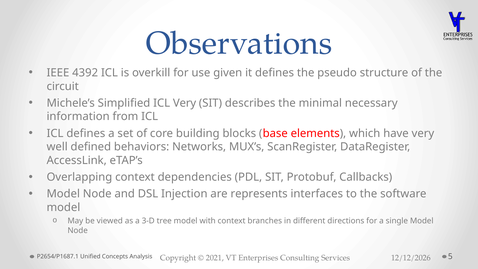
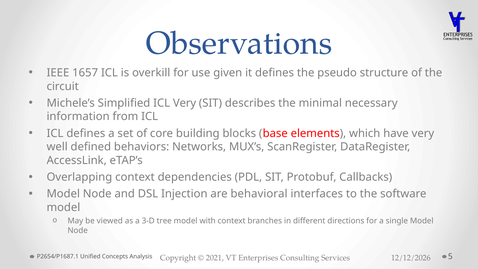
4392: 4392 -> 1657
represents: represents -> behavioral
